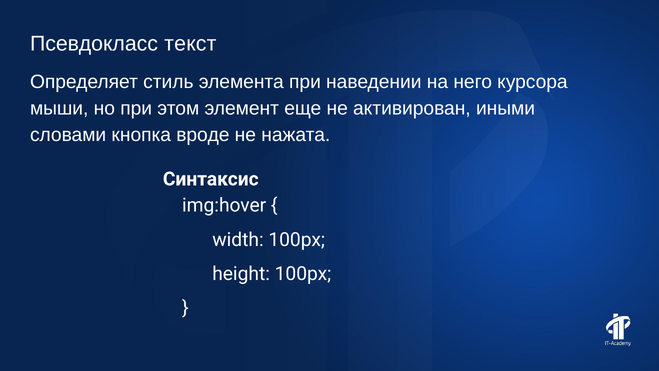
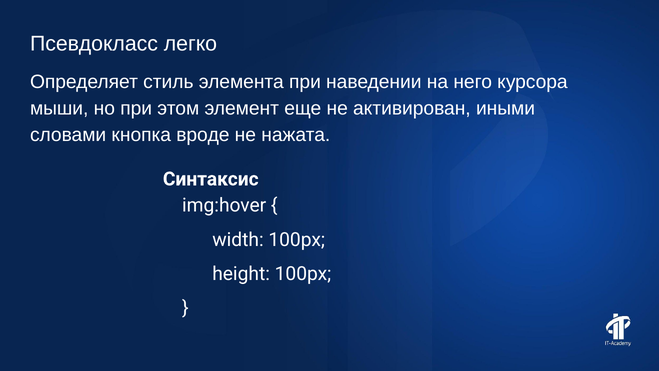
текст: текст -> легко
